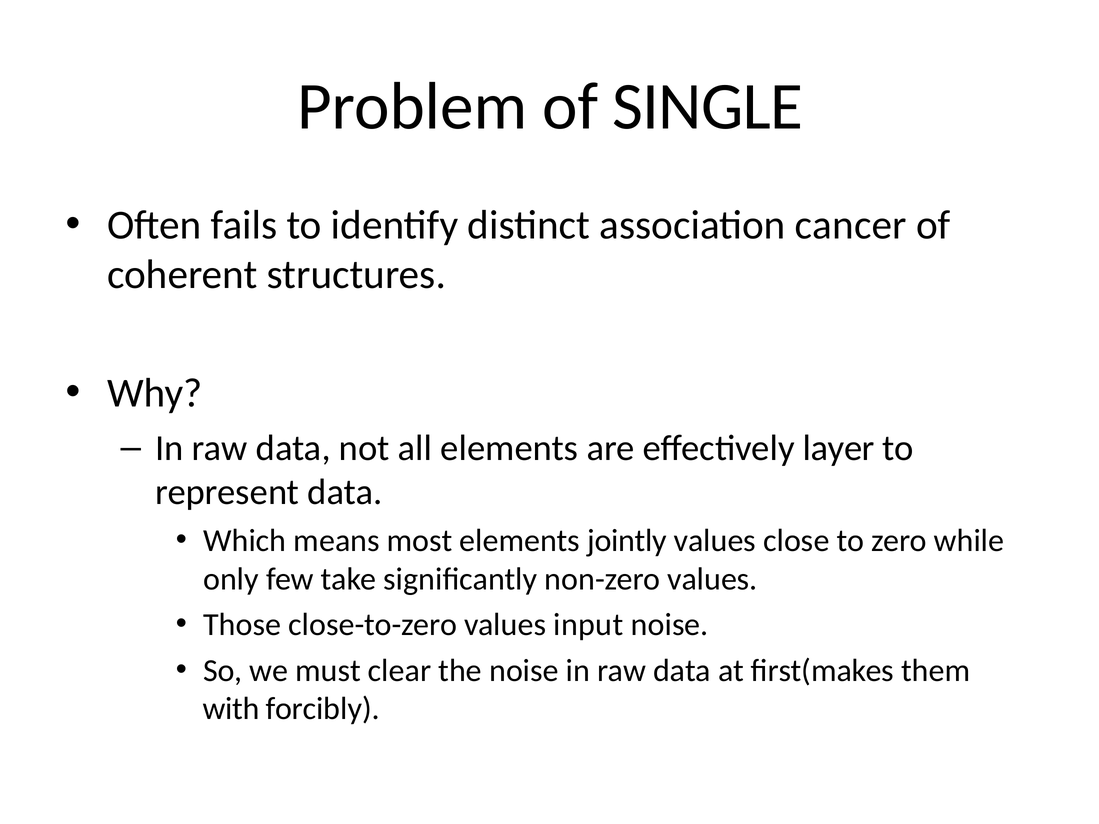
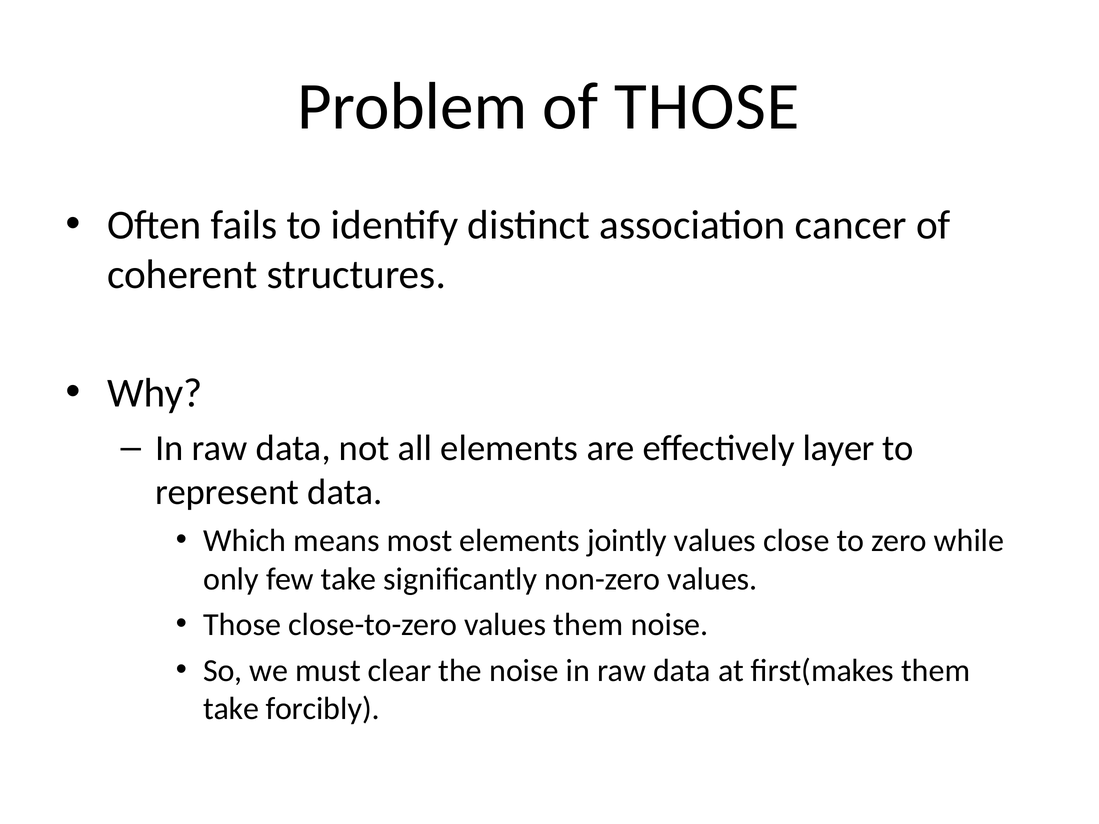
of SINGLE: SINGLE -> THOSE
values input: input -> them
with at (231, 709): with -> take
